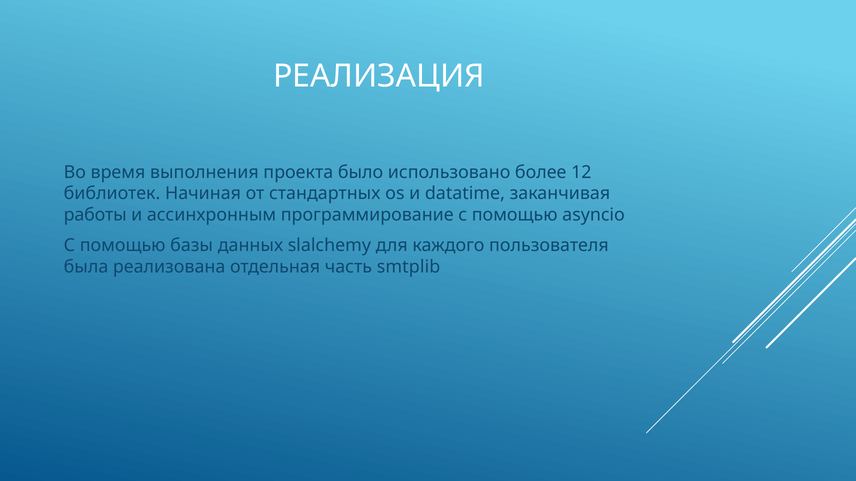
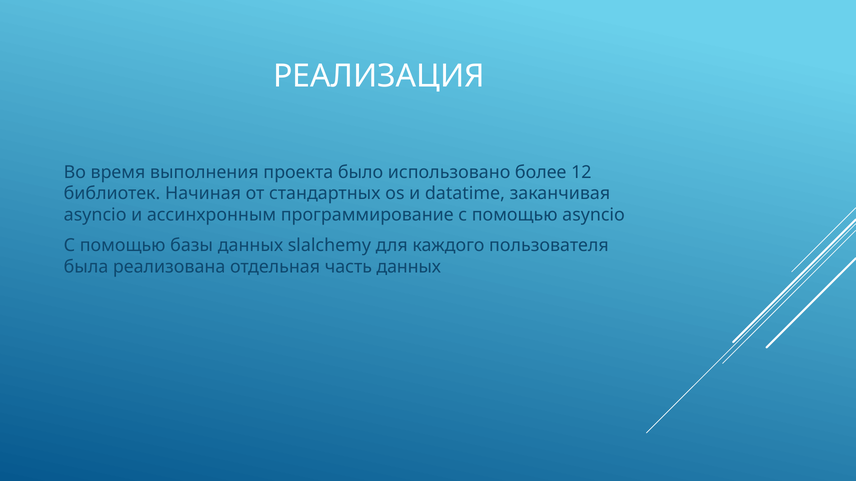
работы at (95, 215): работы -> asyncio
часть smtplib: smtplib -> данных
